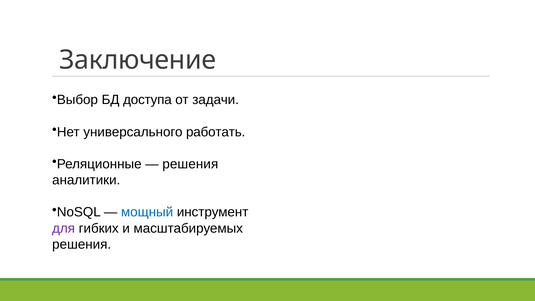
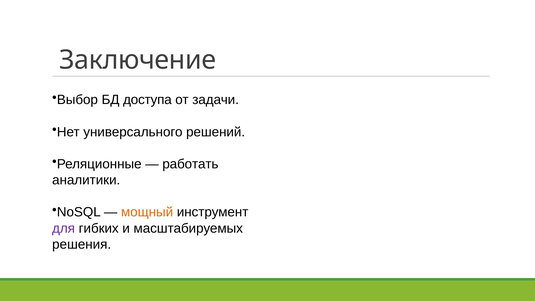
работать: работать -> решений
решения at (190, 164): решения -> работать
мощный colour: blue -> orange
